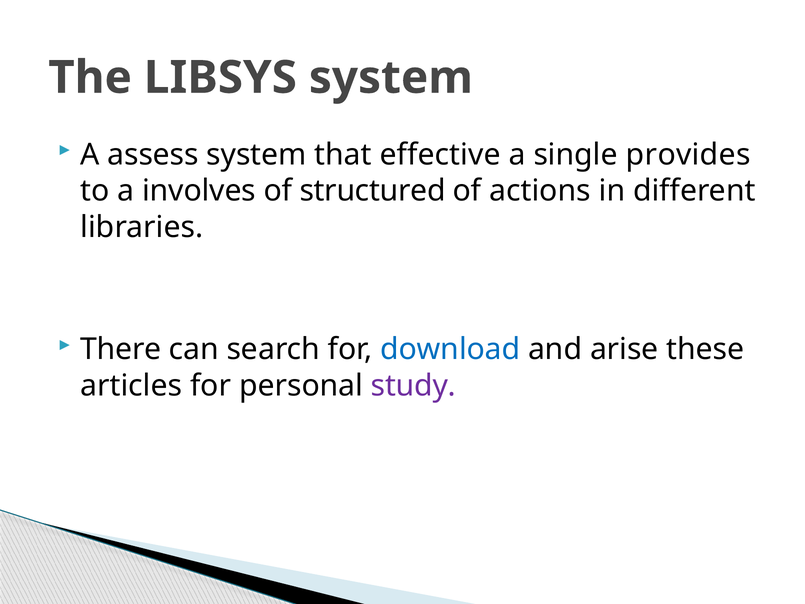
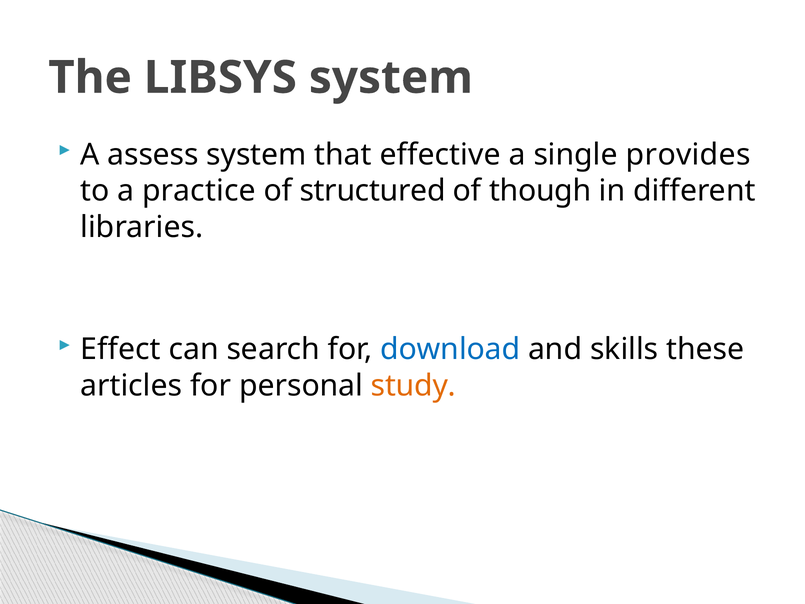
involves: involves -> practice
actions: actions -> though
There: There -> Effect
arise: arise -> skills
study colour: purple -> orange
